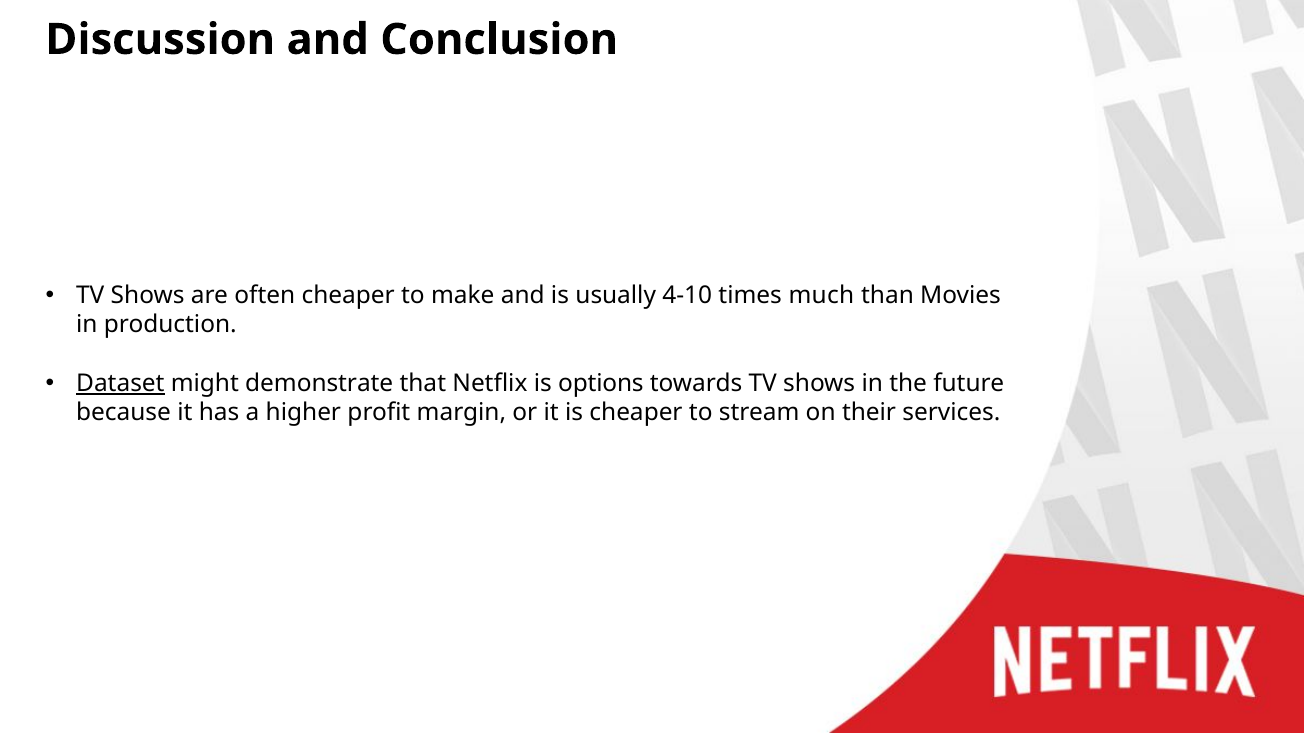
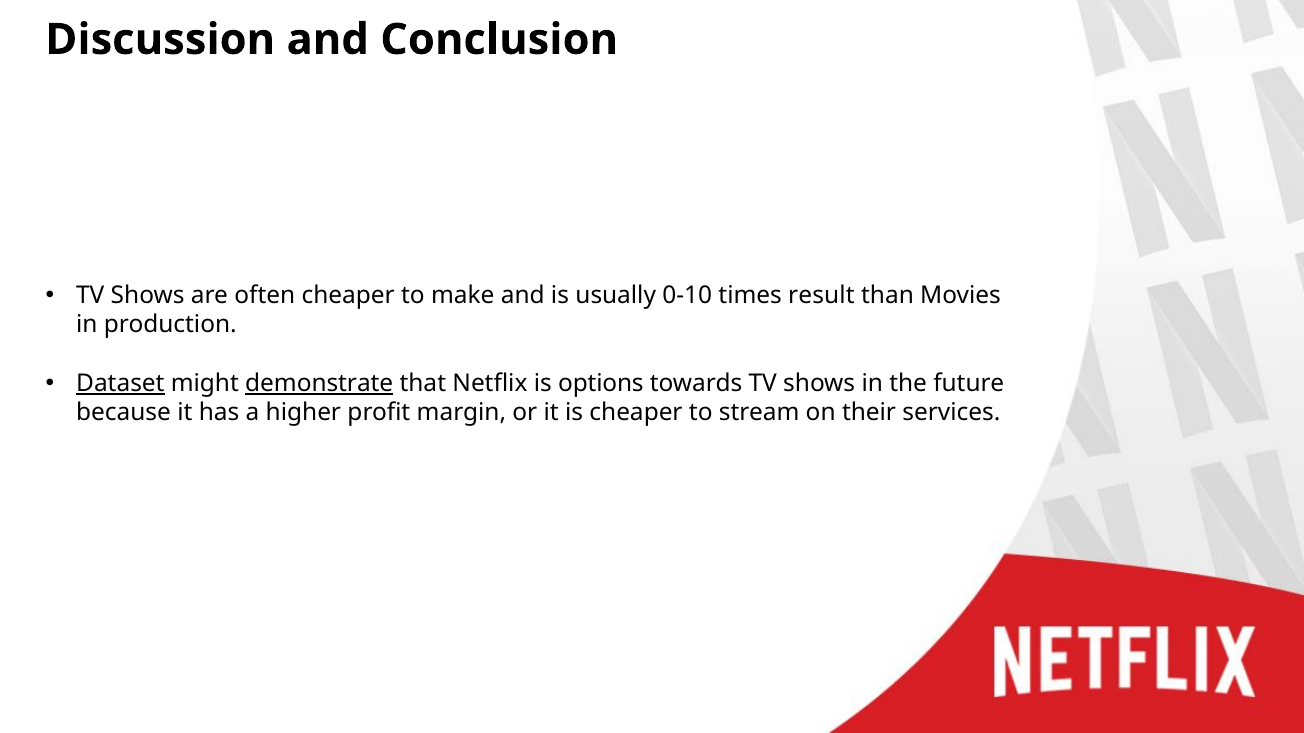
4-10: 4-10 -> 0-10
much: much -> result
demonstrate underline: none -> present
